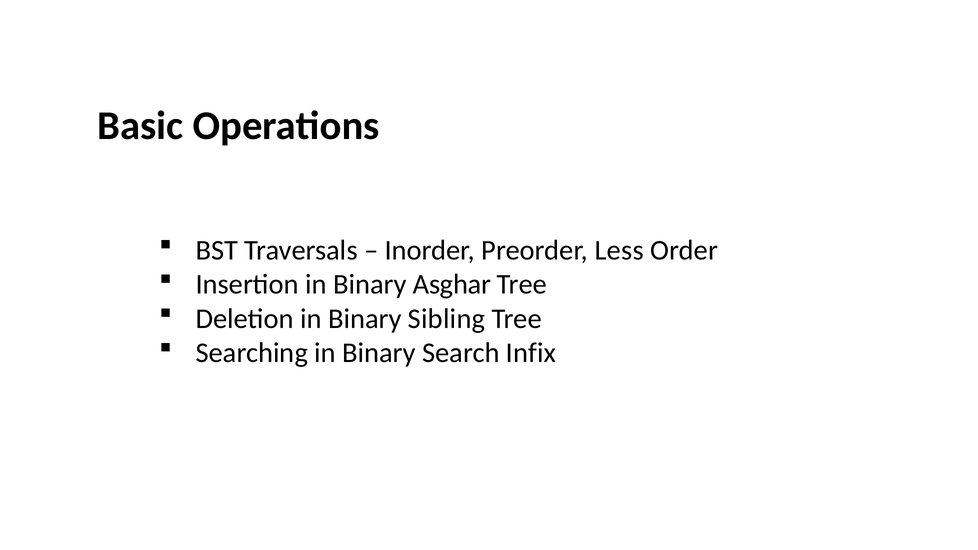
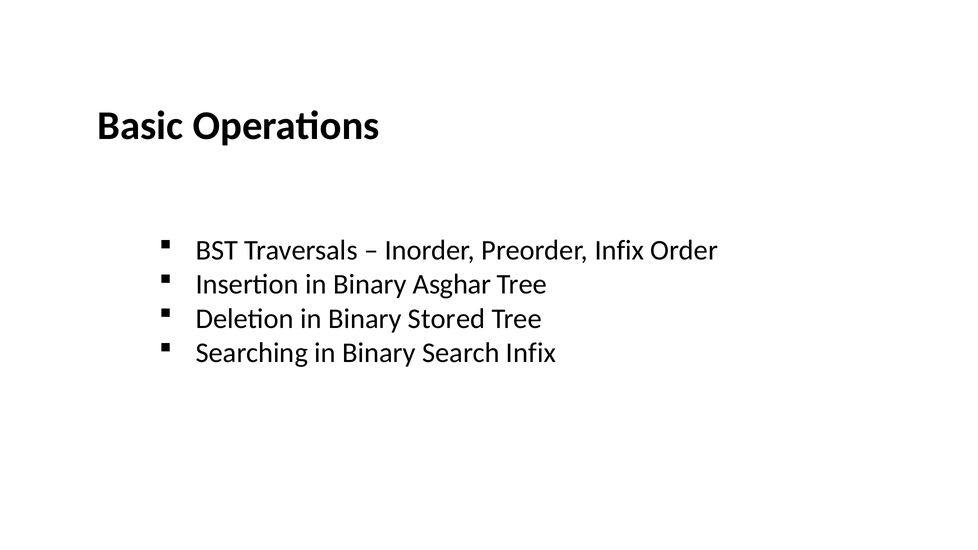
Preorder Less: Less -> Infix
Sibling: Sibling -> Stored
